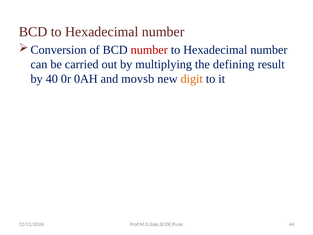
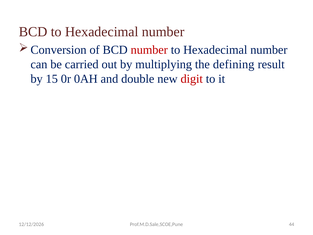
40: 40 -> 15
movsb: movsb -> double
digit colour: orange -> red
